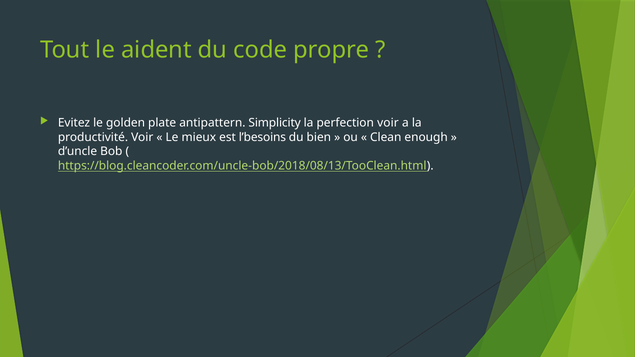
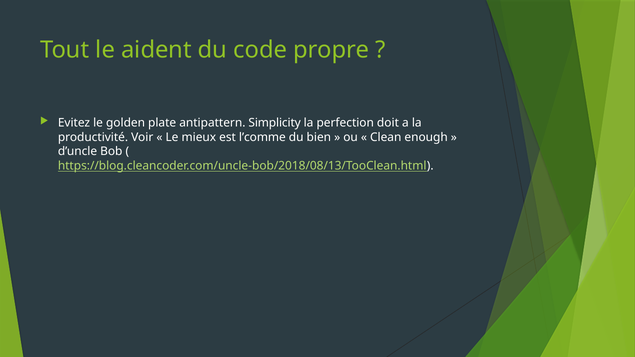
perfection voir: voir -> doit
l’besoins: l’besoins -> l’comme
